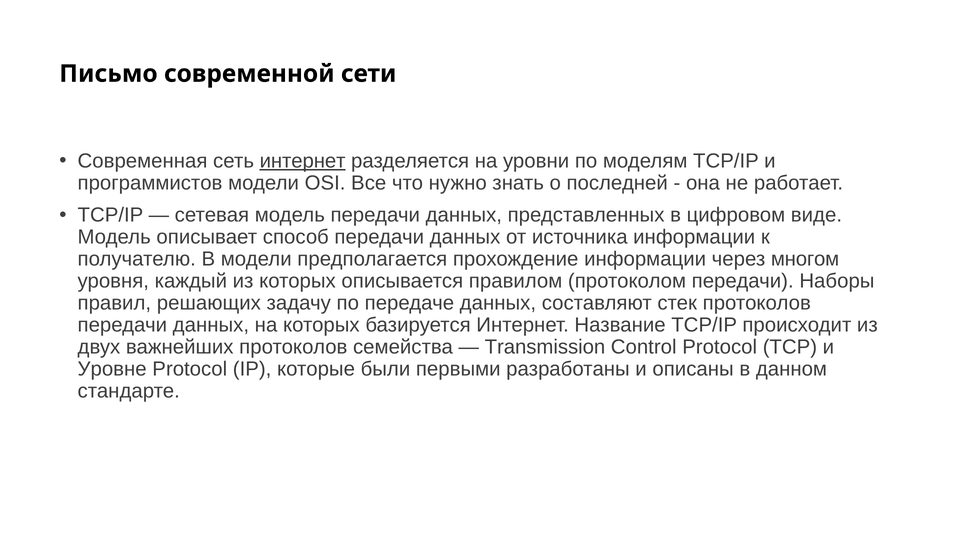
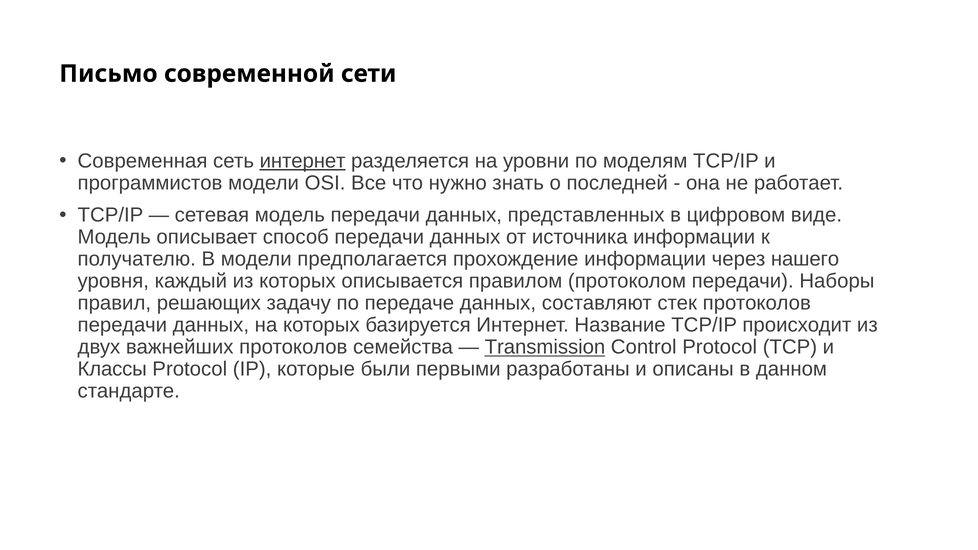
многом: многом -> нашего
Transmission underline: none -> present
Уровне: Уровне -> Классы
